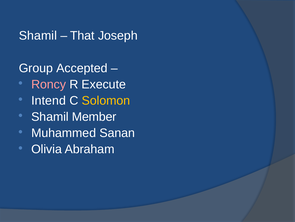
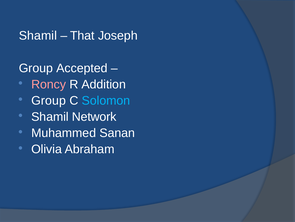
Execute: Execute -> Addition
Intend at (49, 100): Intend -> Group
Solomon colour: yellow -> light blue
Member: Member -> Network
